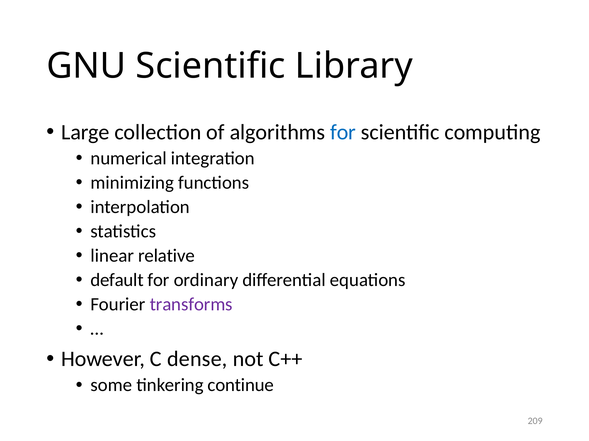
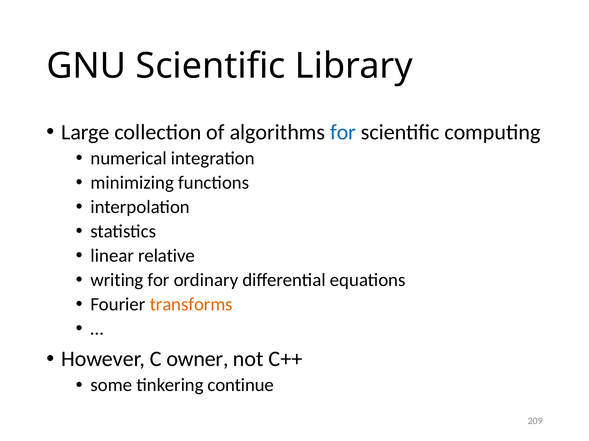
default: default -> writing
transforms colour: purple -> orange
dense: dense -> owner
